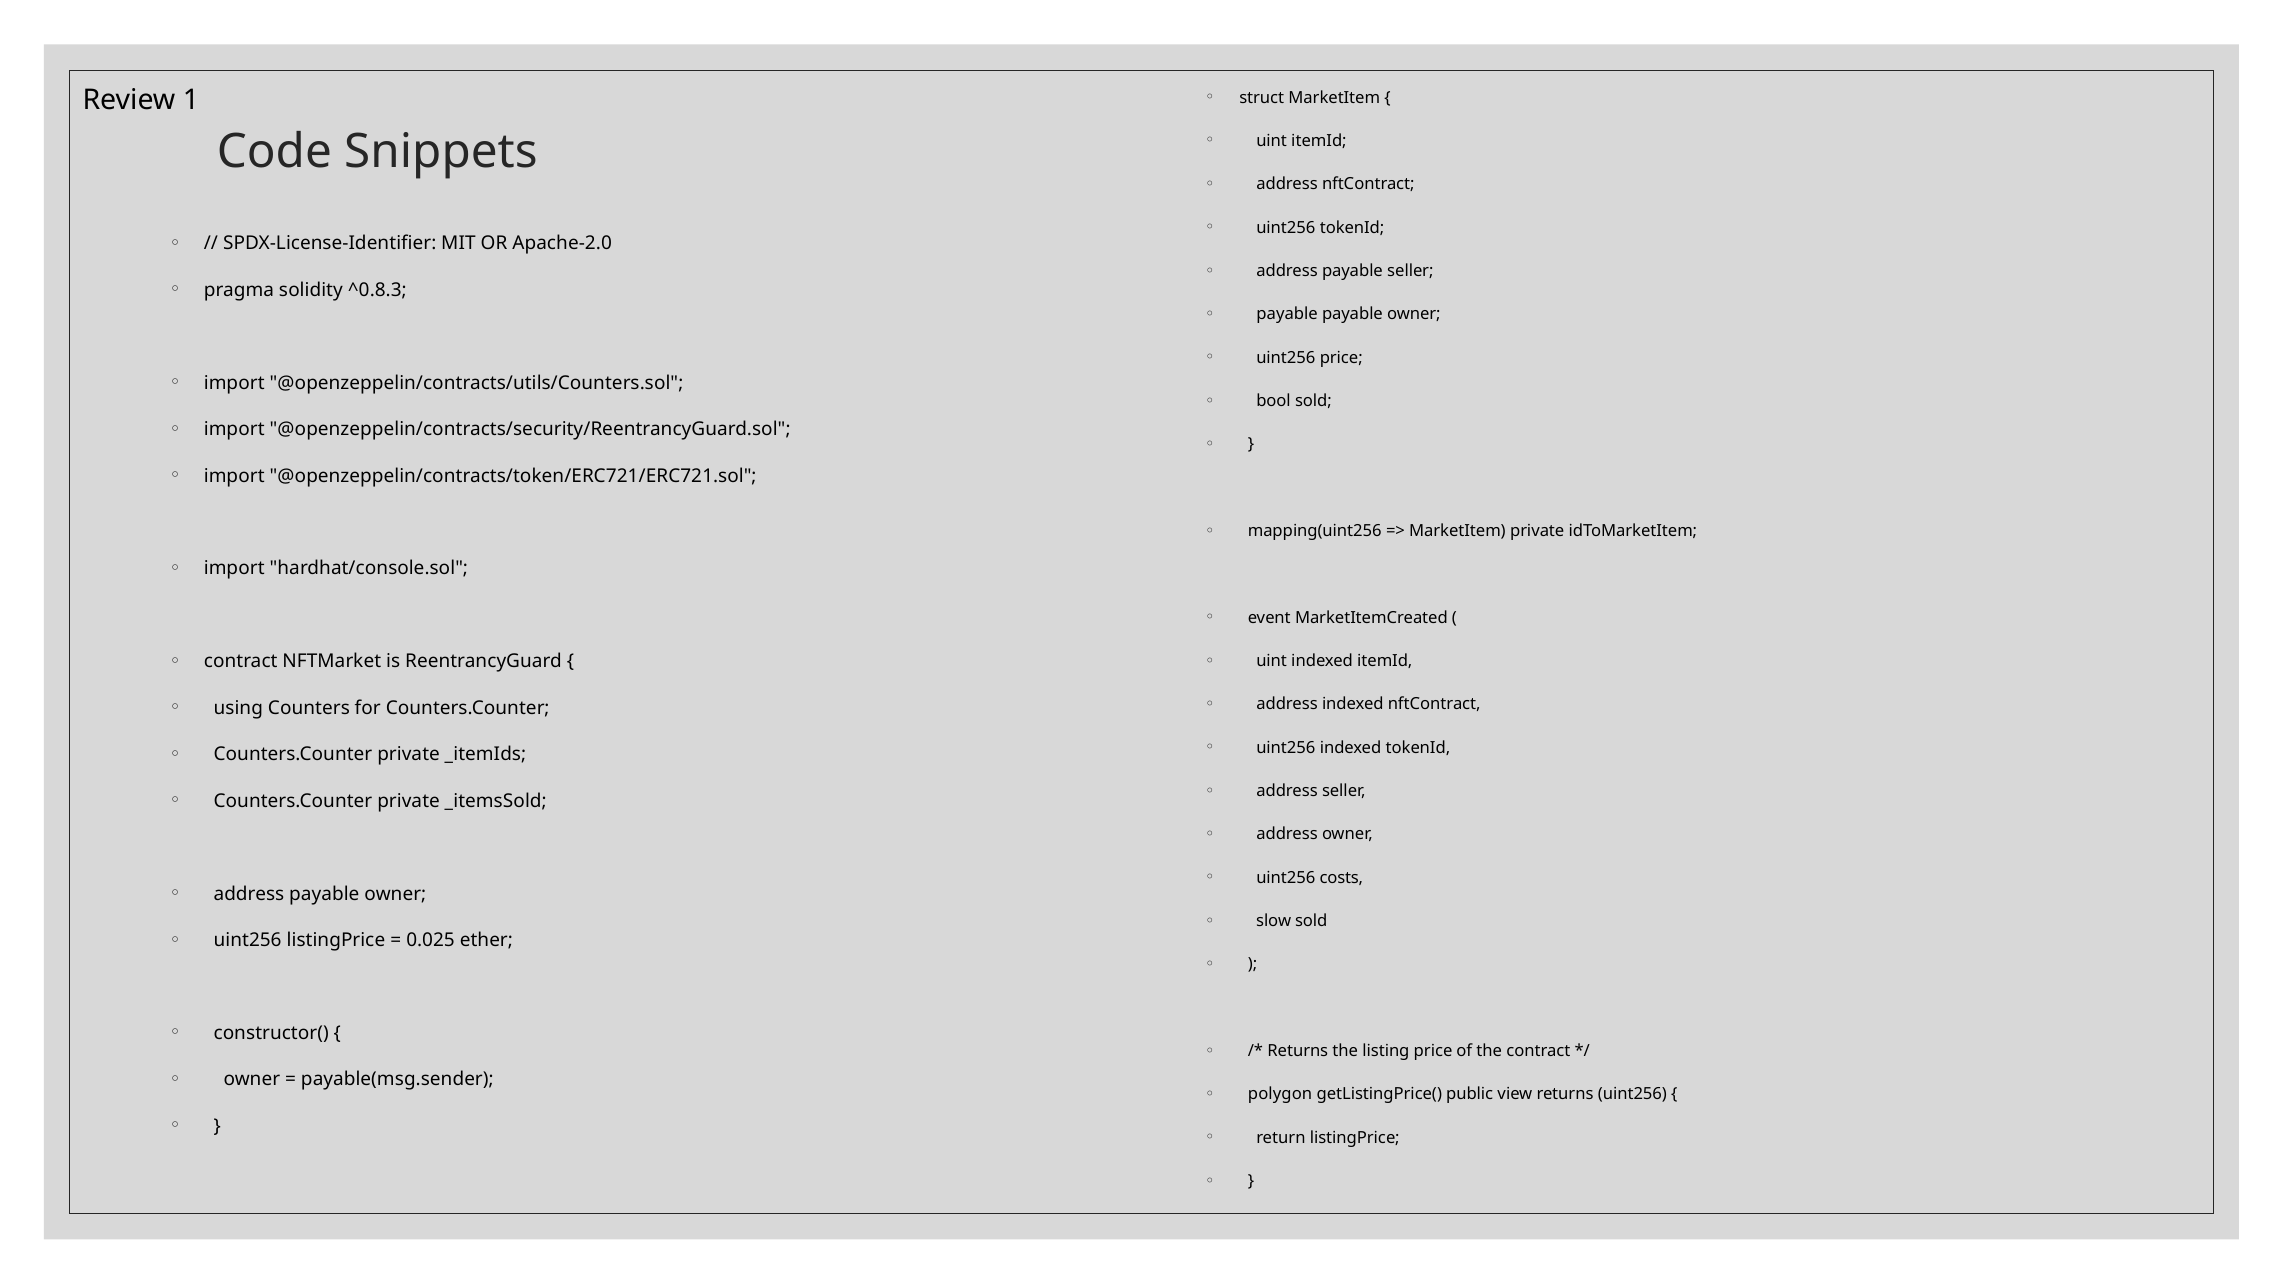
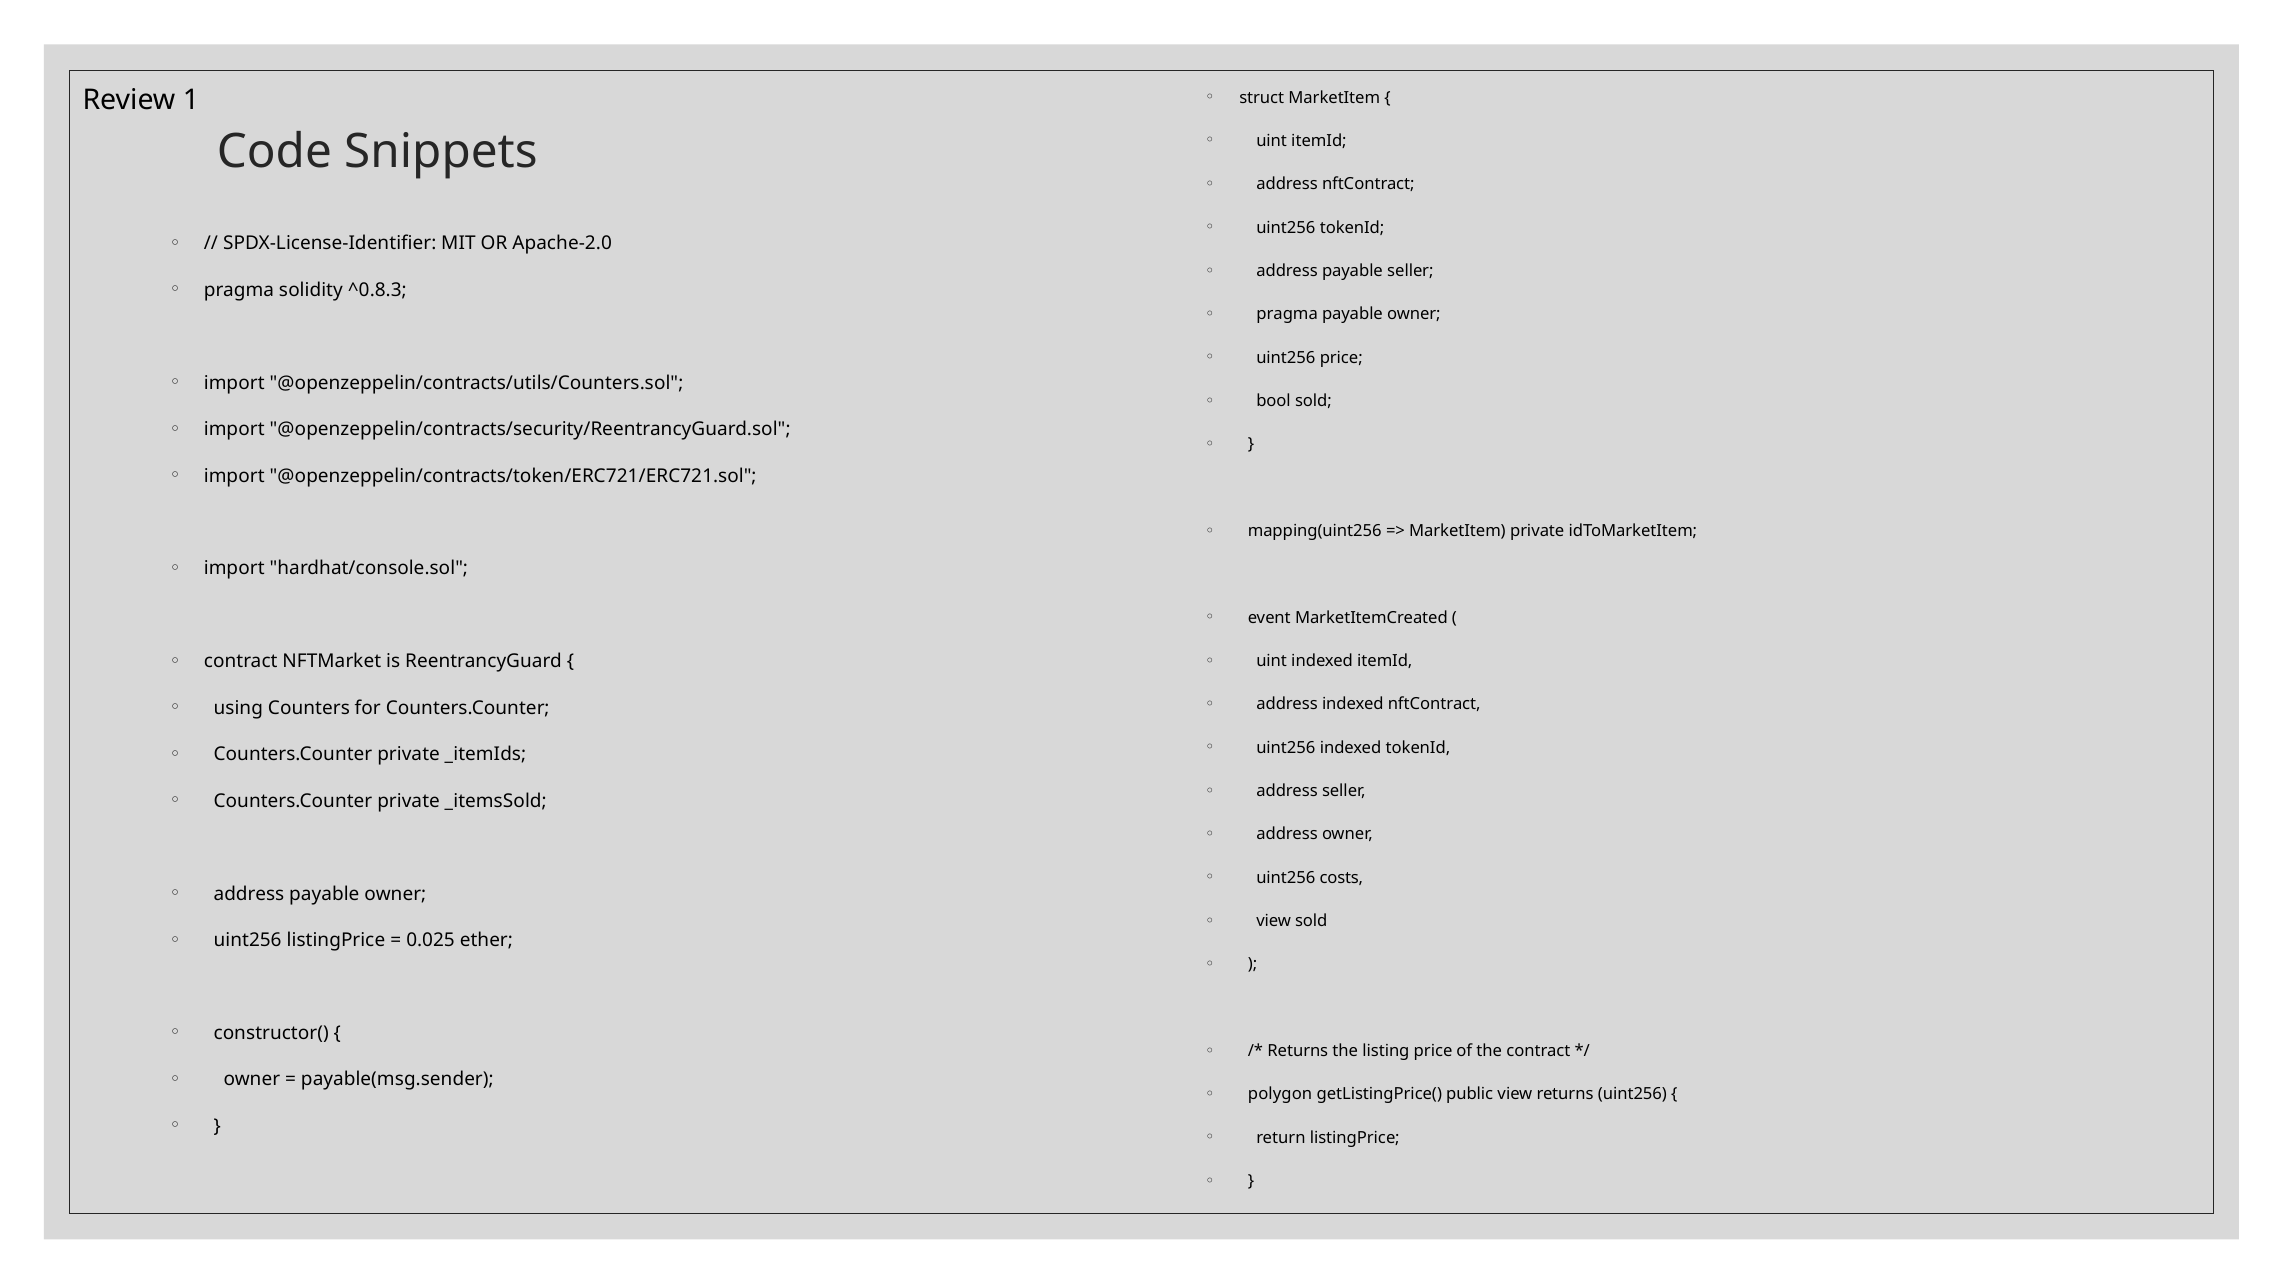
payable at (1287, 314): payable -> pragma
slow at (1274, 921): slow -> view
